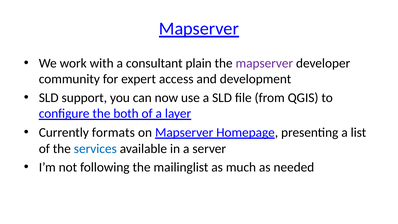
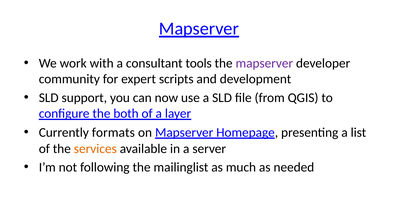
plain: plain -> tools
access: access -> scripts
services colour: blue -> orange
